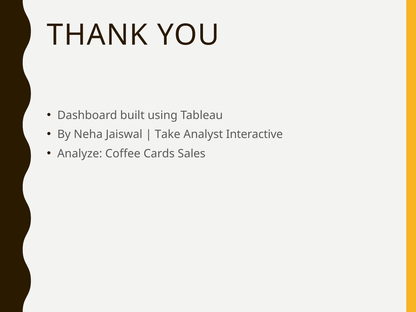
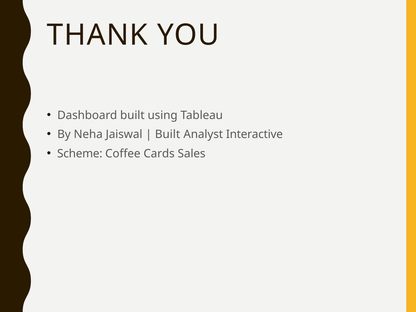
Take at (168, 134): Take -> Built
Analyze: Analyze -> Scheme
